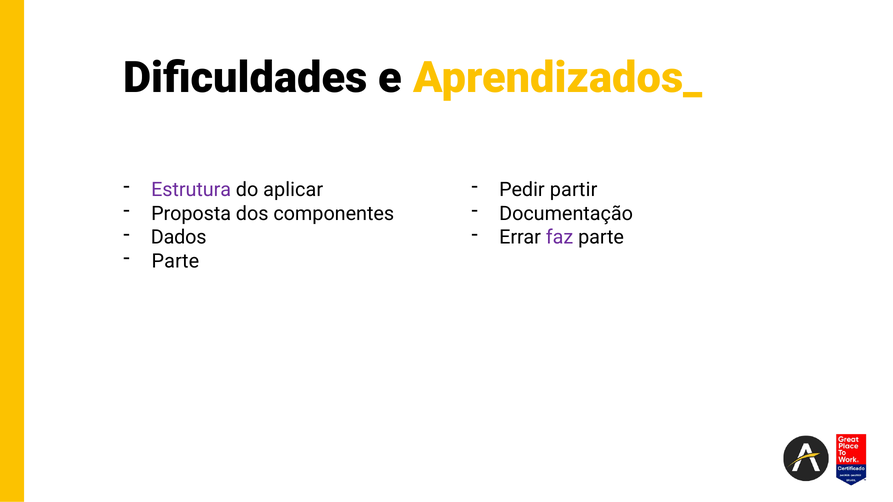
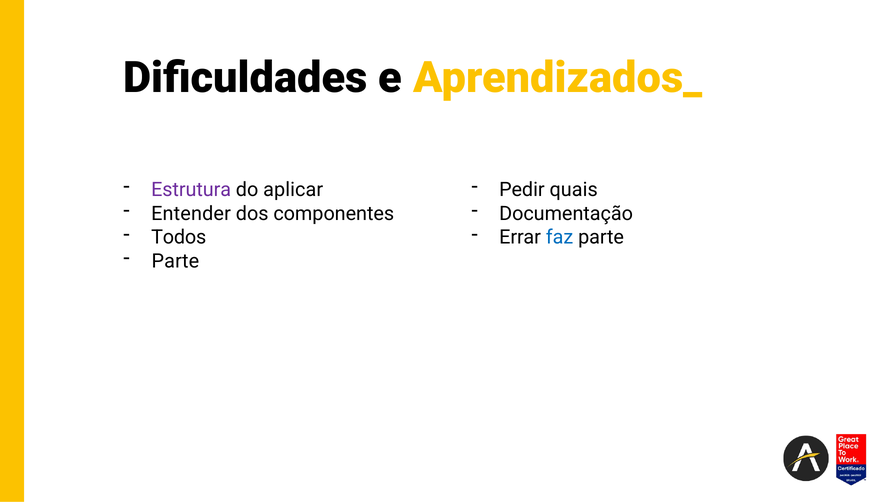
partir: partir -> quais
Proposta: Proposta -> Entender
Dados: Dados -> Todos
faz colour: purple -> blue
